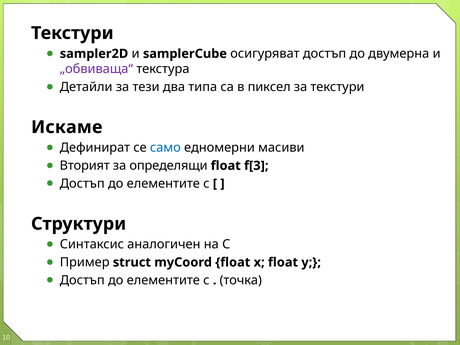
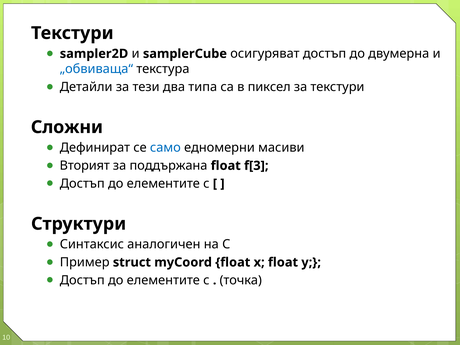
„обвиваща“ colour: purple -> blue
Искаме: Искаме -> Сложни
определящи: определящи -> поддържана
